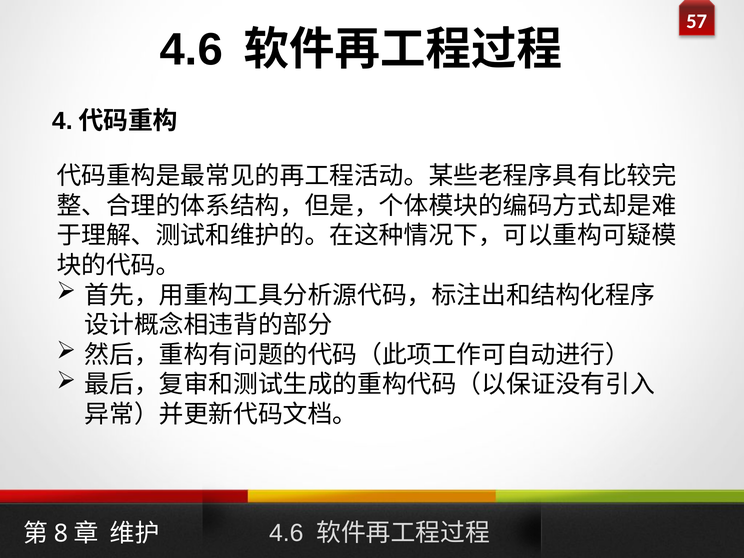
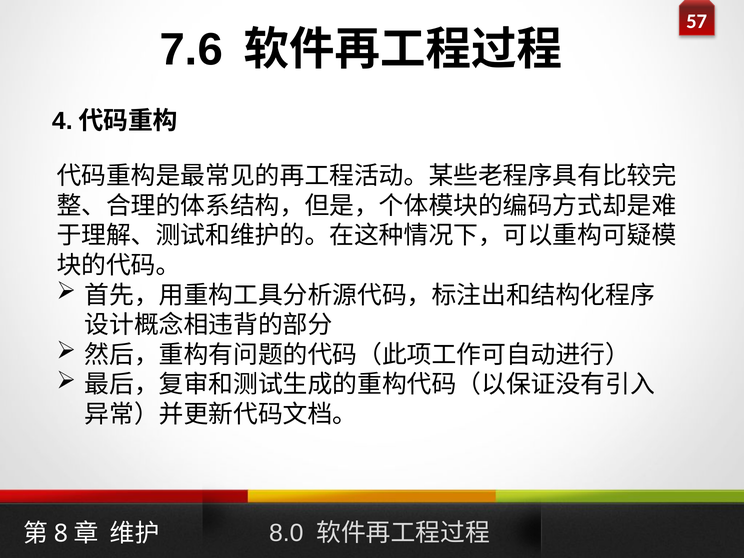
4.6 at (191, 50): 4.6 -> 7.6
4.6 at (286, 533): 4.6 -> 8.0
